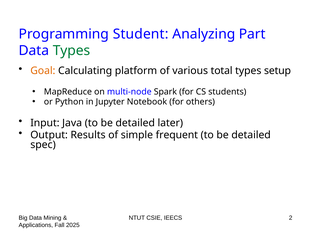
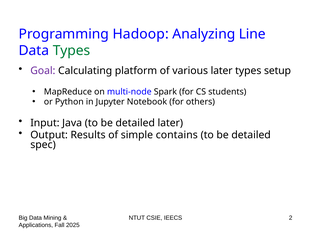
Student: Student -> Hadoop
Part: Part -> Line
Goal colour: orange -> purple
various total: total -> later
frequent: frequent -> contains
